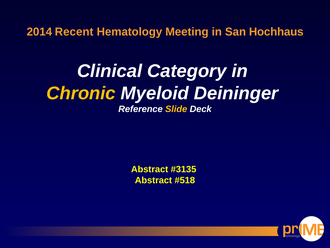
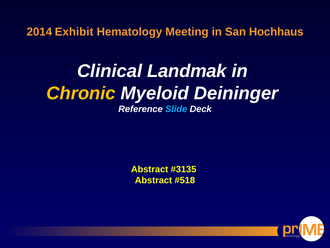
Recent: Recent -> Exhibit
Category: Category -> Landmak
Slide colour: yellow -> light blue
